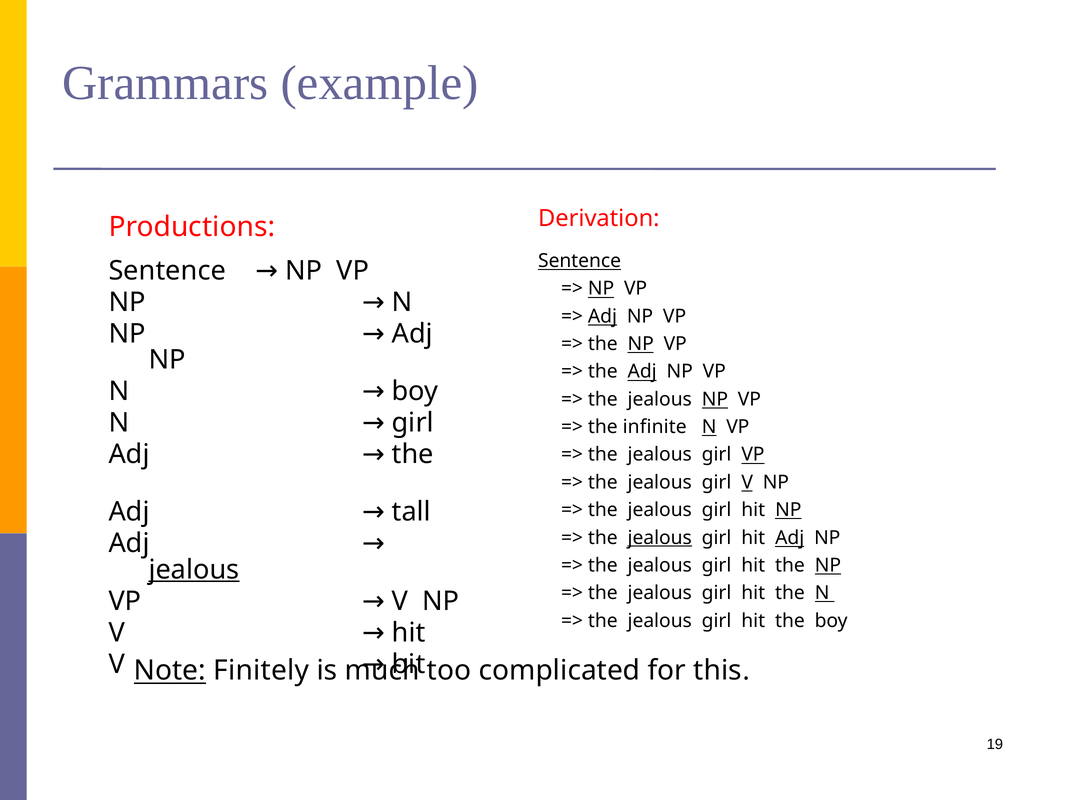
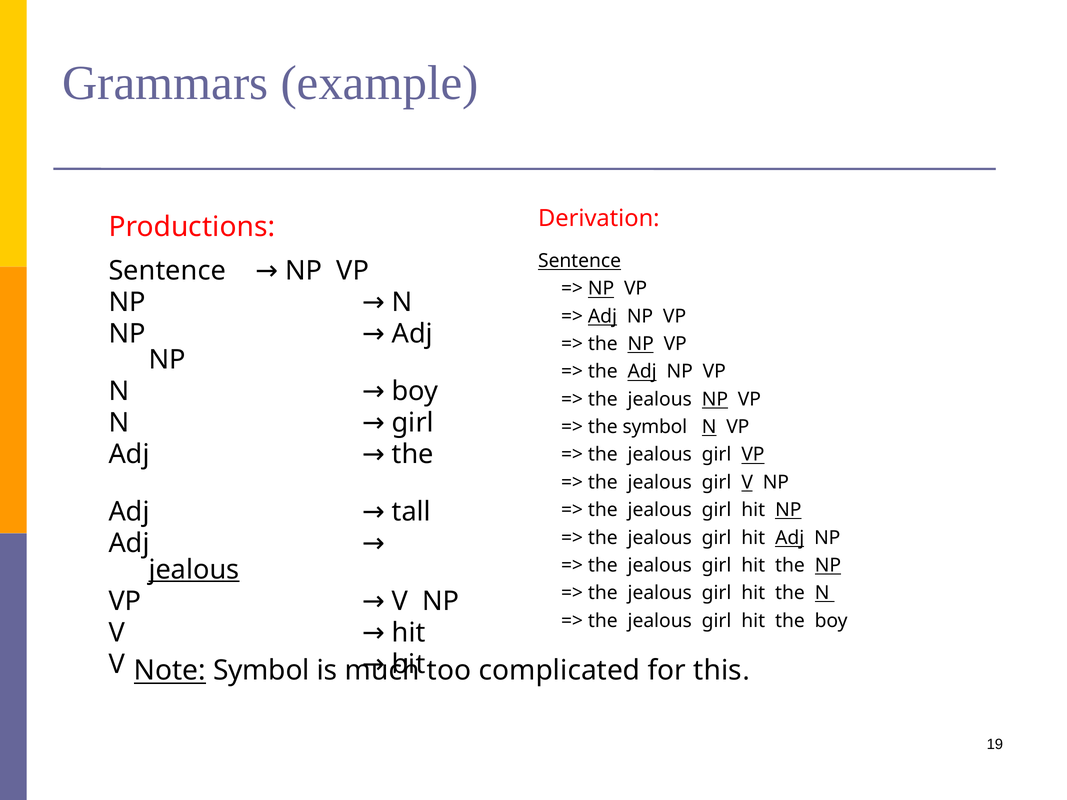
the infinite: infinite -> symbol
jealous at (660, 538) underline: present -> none
Note Finitely: Finitely -> Symbol
